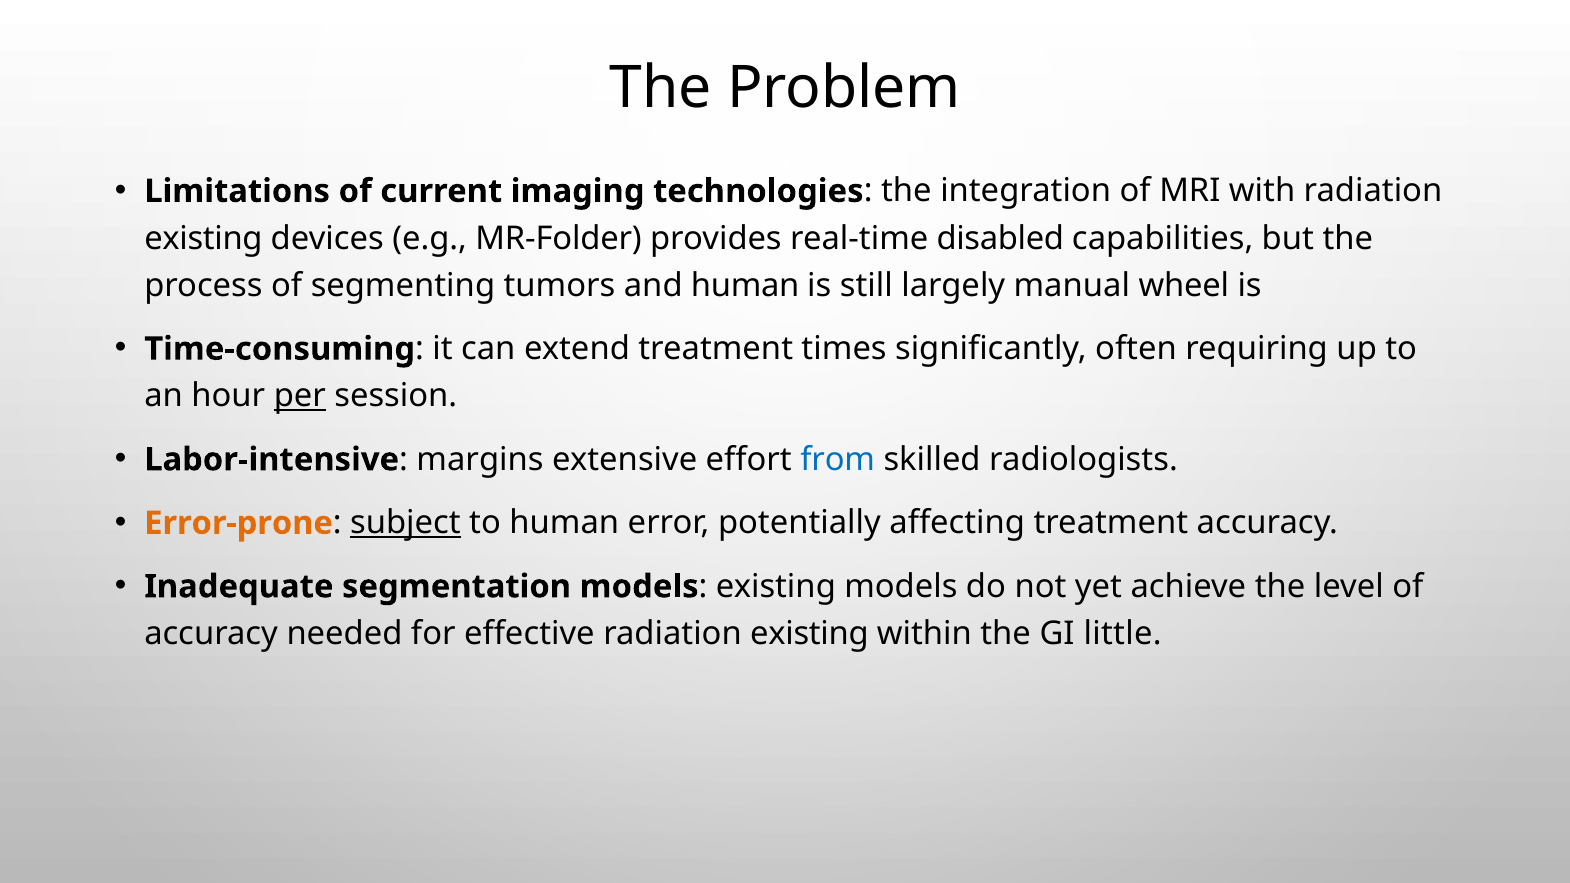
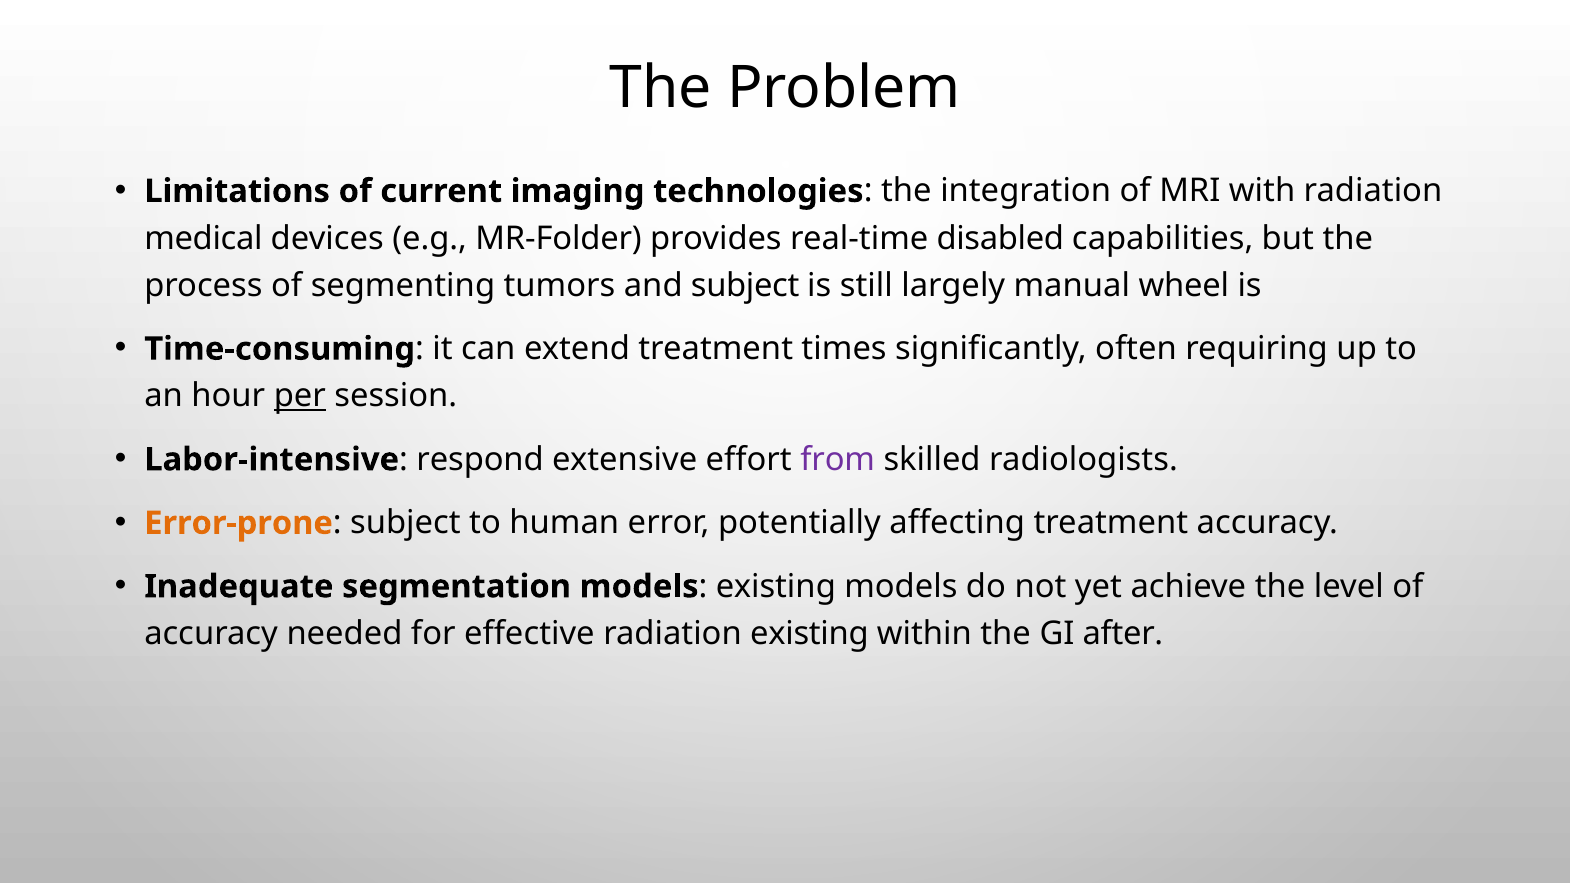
existing at (203, 238): existing -> medical
and human: human -> subject
margins: margins -> respond
from colour: blue -> purple
subject at (405, 523) underline: present -> none
little: little -> after
